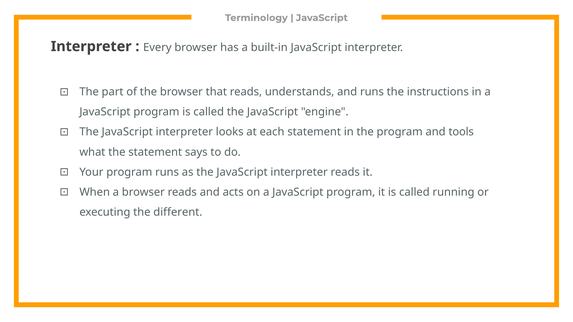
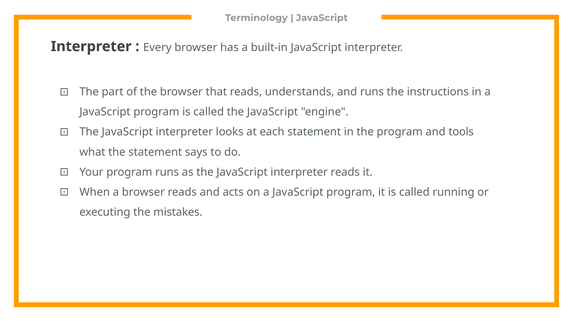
different: different -> mistakes
